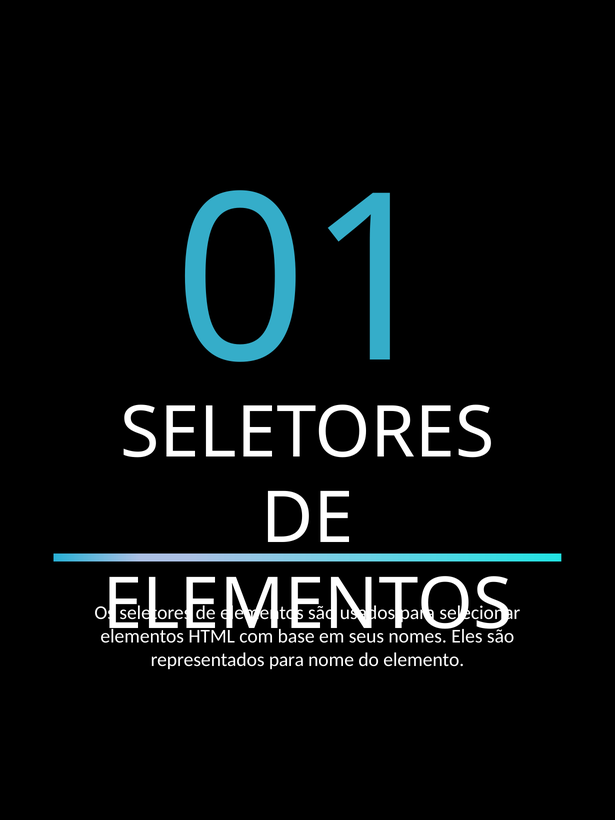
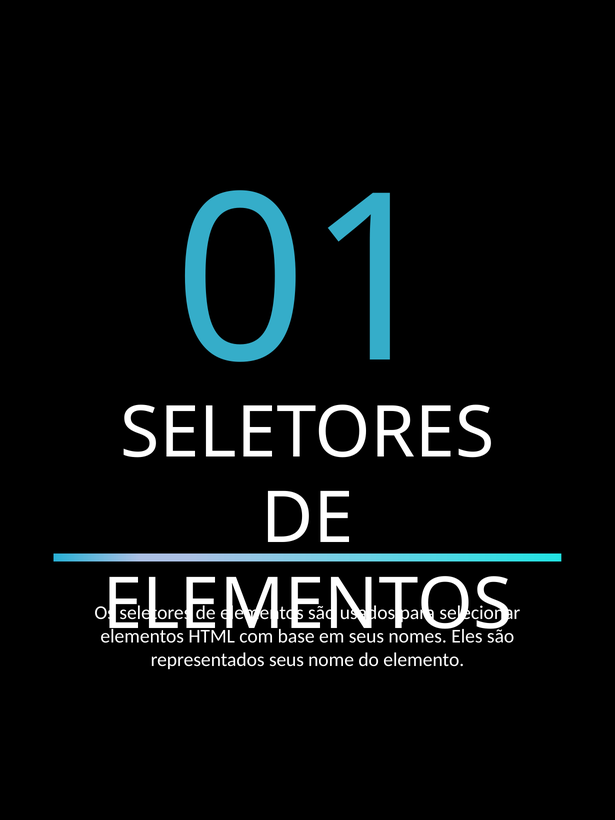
representados para: para -> seus
